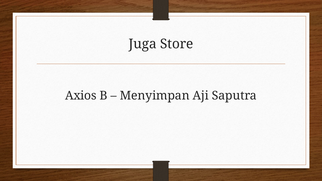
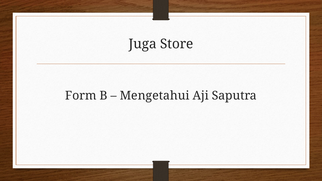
Axios: Axios -> Form
Menyimpan: Menyimpan -> Mengetahui
